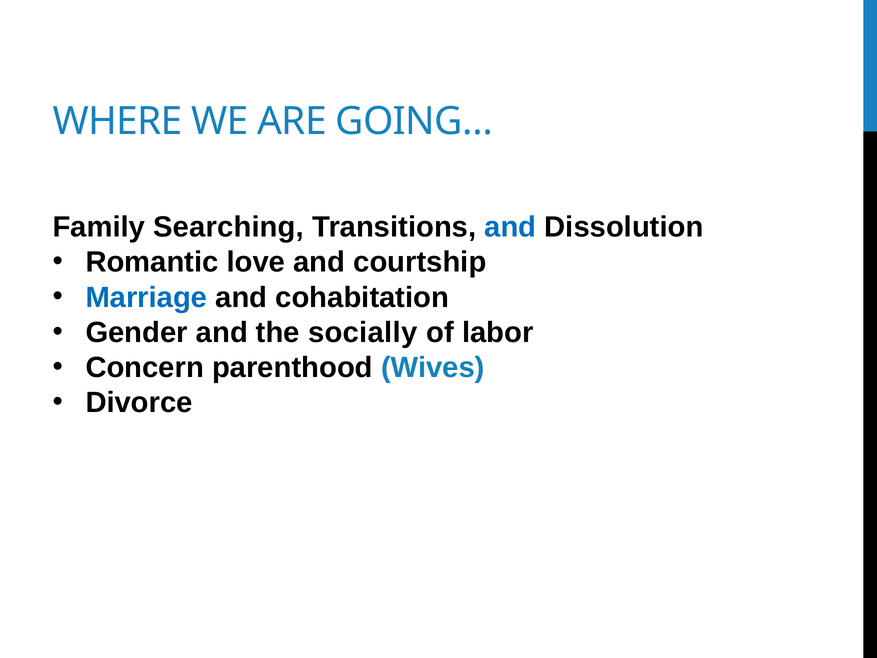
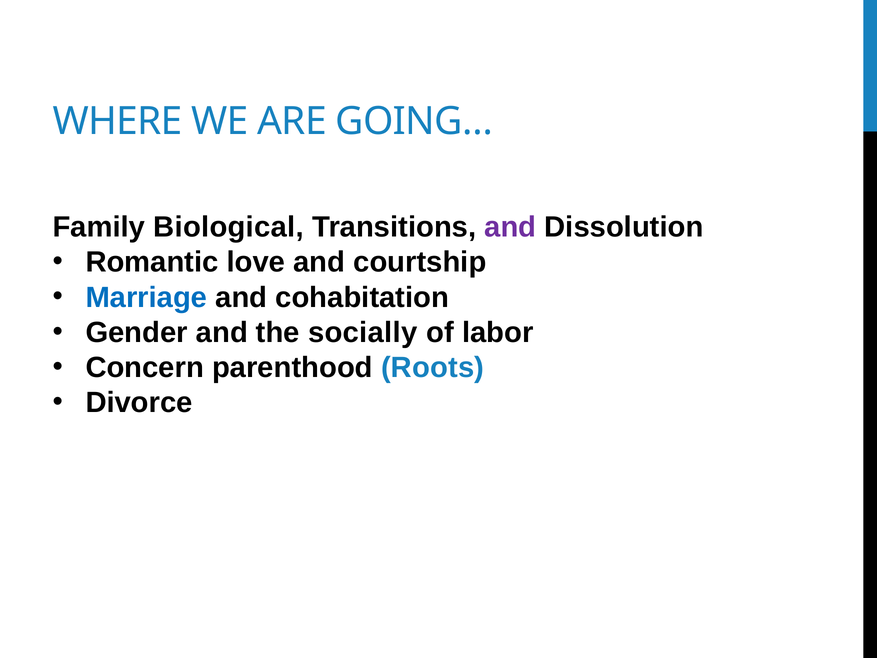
Searching: Searching -> Biological
and at (510, 227) colour: blue -> purple
Wives: Wives -> Roots
